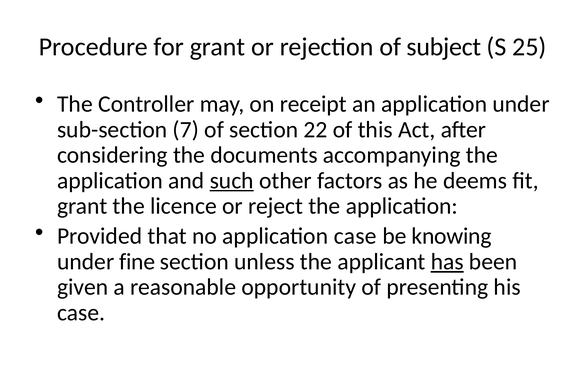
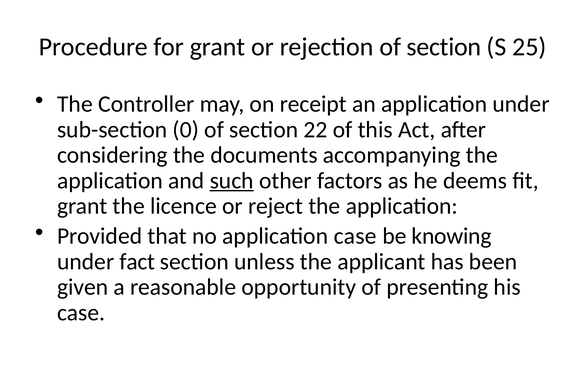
rejection of subject: subject -> section
7: 7 -> 0
fine: fine -> fact
has underline: present -> none
